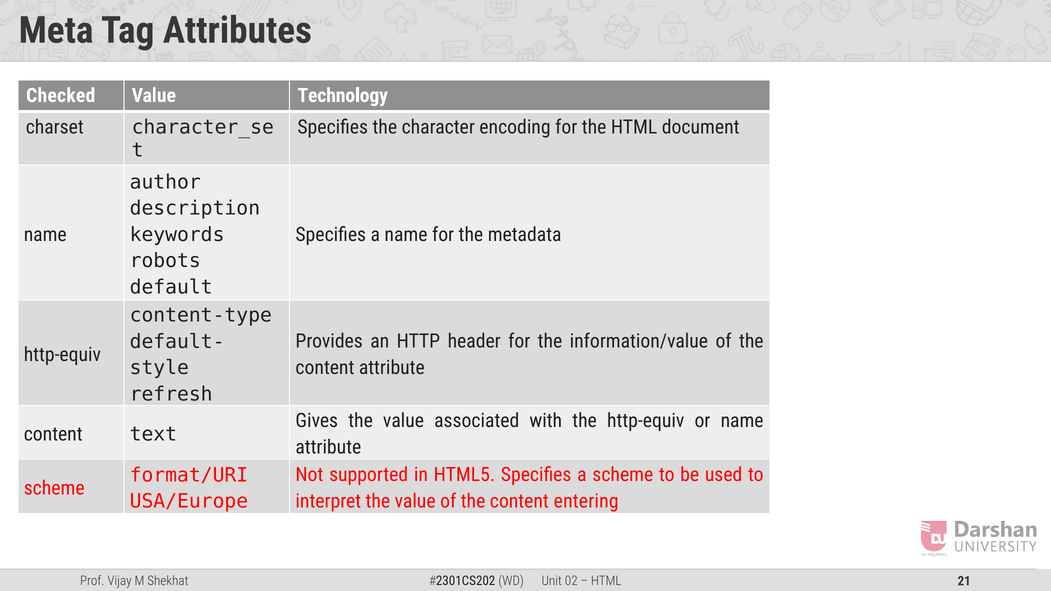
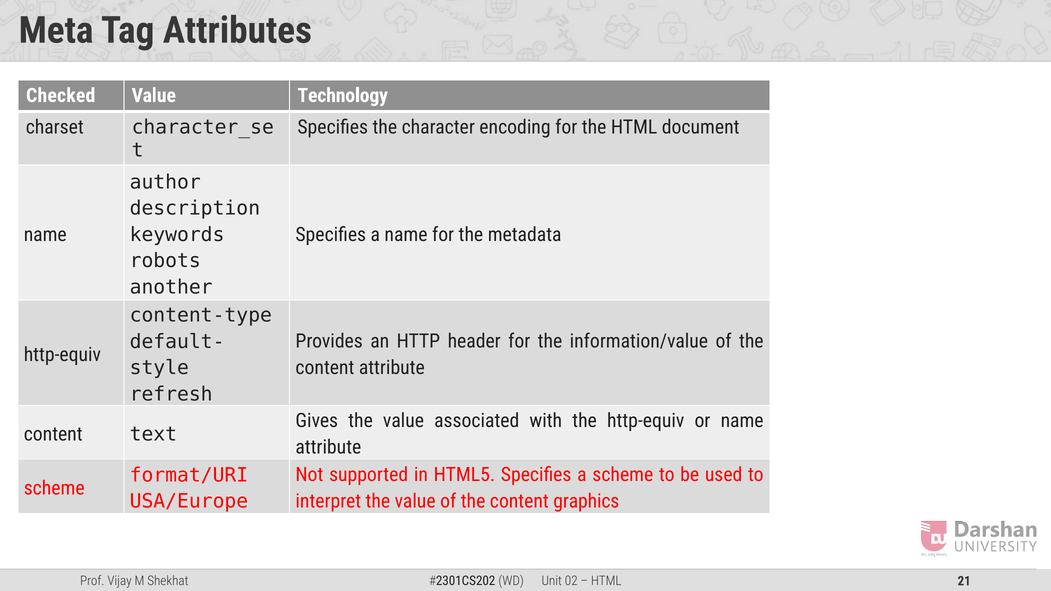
default: default -> another
entering: entering -> graphics
